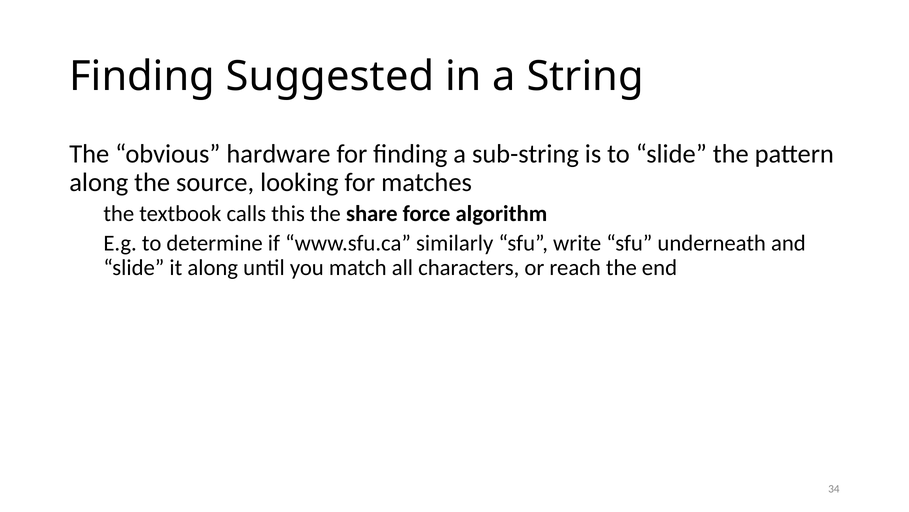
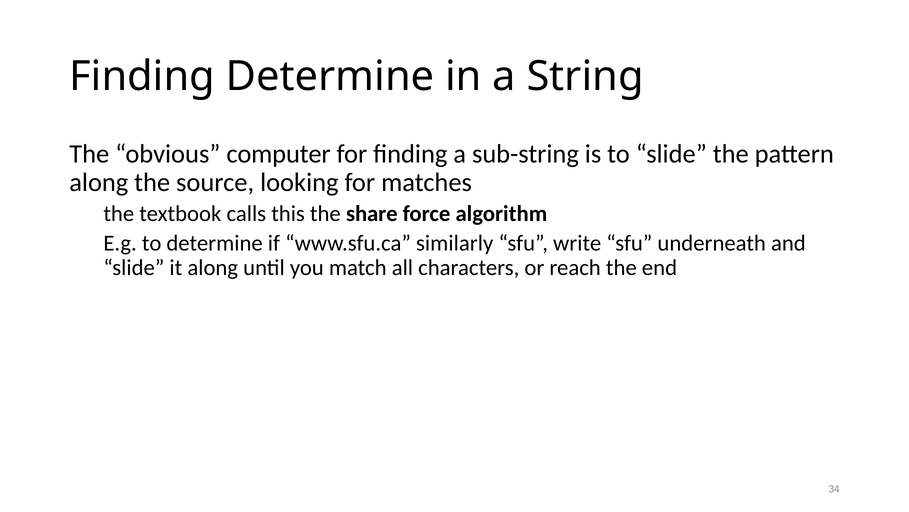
Finding Suggested: Suggested -> Determine
hardware: hardware -> computer
